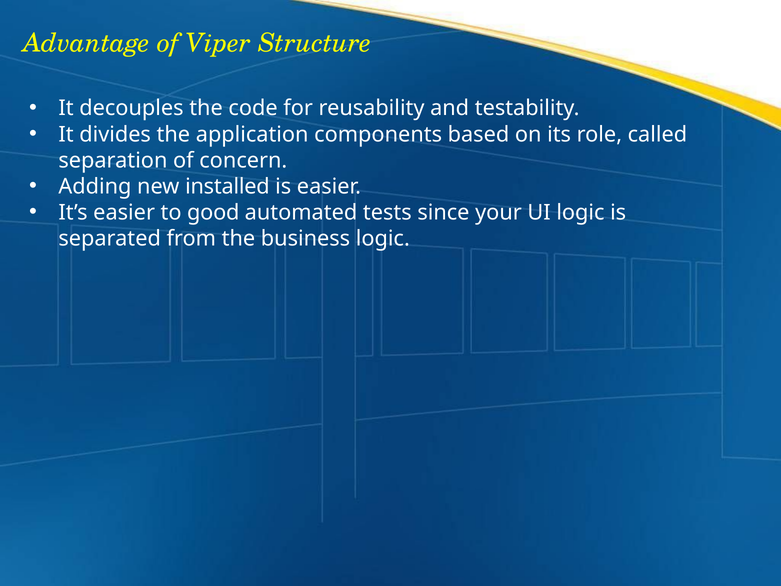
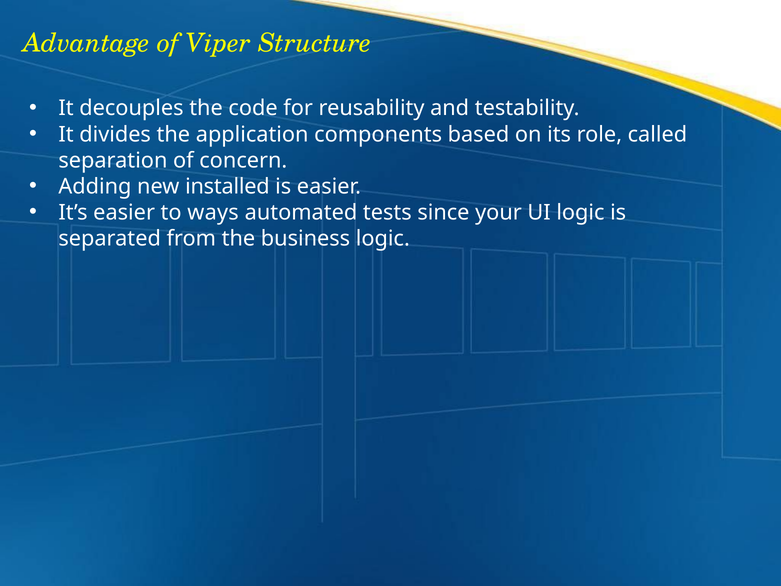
good: good -> ways
